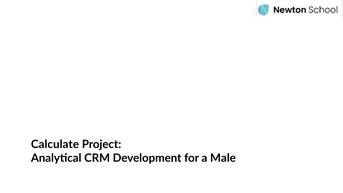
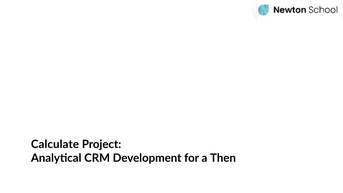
Male: Male -> Then
